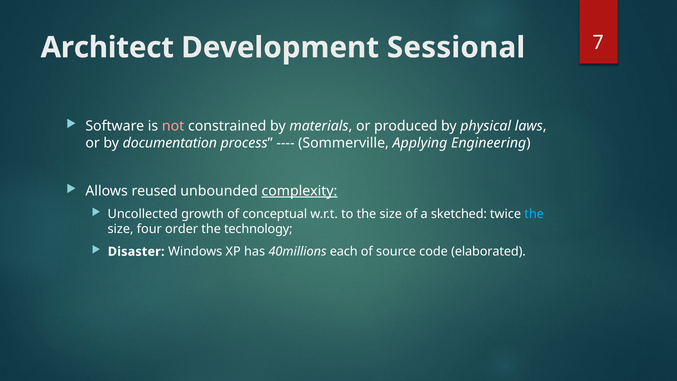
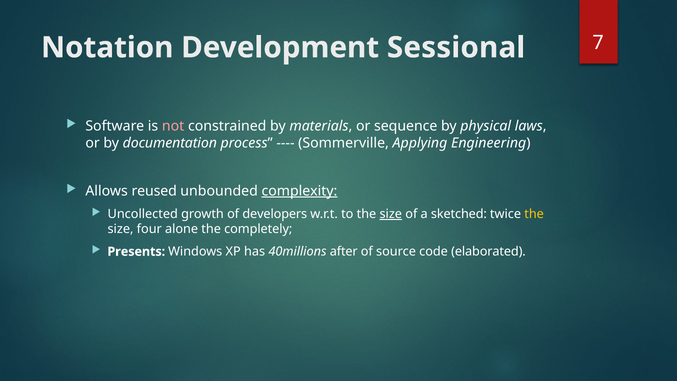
Architect: Architect -> Notation
produced: produced -> sequence
conceptual: conceptual -> developers
size at (391, 214) underline: none -> present
the at (534, 214) colour: light blue -> yellow
order: order -> alone
technology: technology -> completely
Disaster: Disaster -> Presents
each: each -> after
